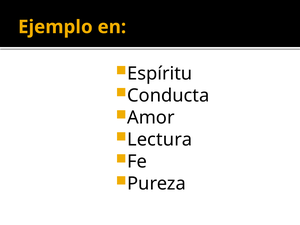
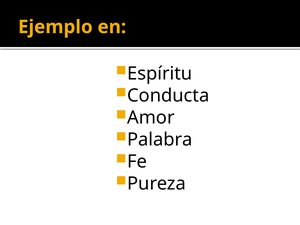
Lectura: Lectura -> Palabra
